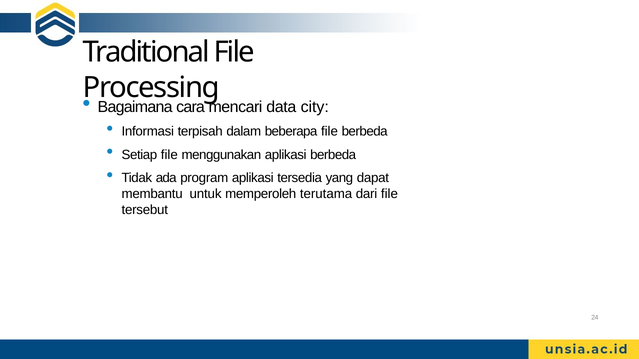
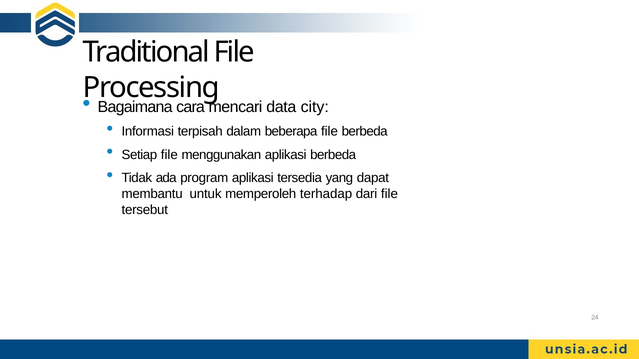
terutama: terutama -> terhadap
